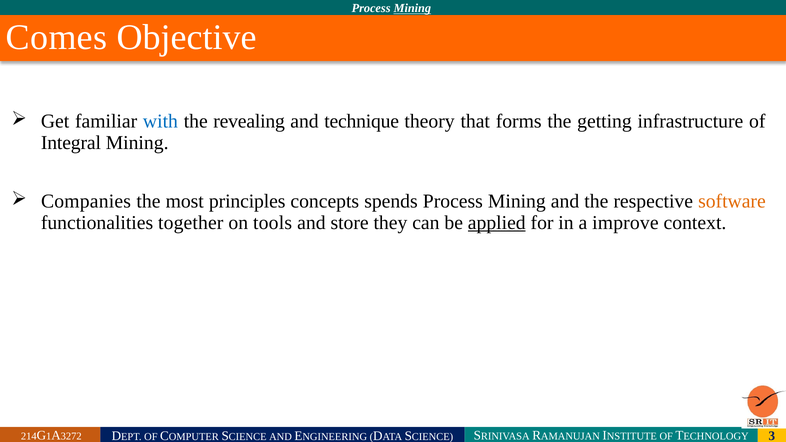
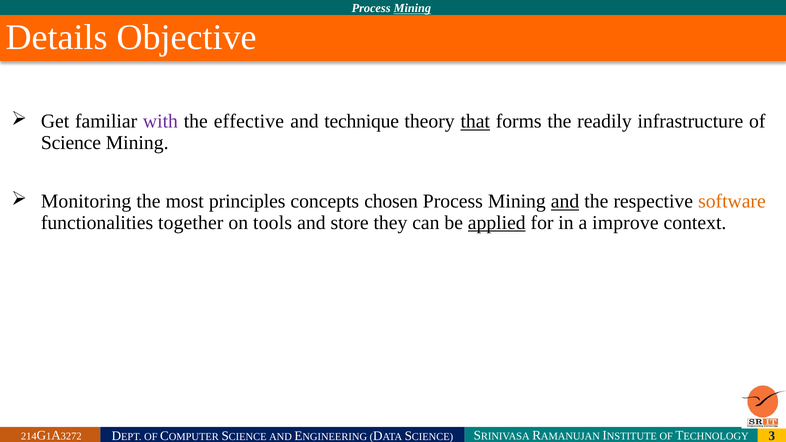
Comes: Comes -> Details
with colour: blue -> purple
revealing: revealing -> effective
that underline: none -> present
getting: getting -> readily
Integral: Integral -> Science
Companies: Companies -> Monitoring
spends: spends -> chosen
and at (565, 202) underline: none -> present
